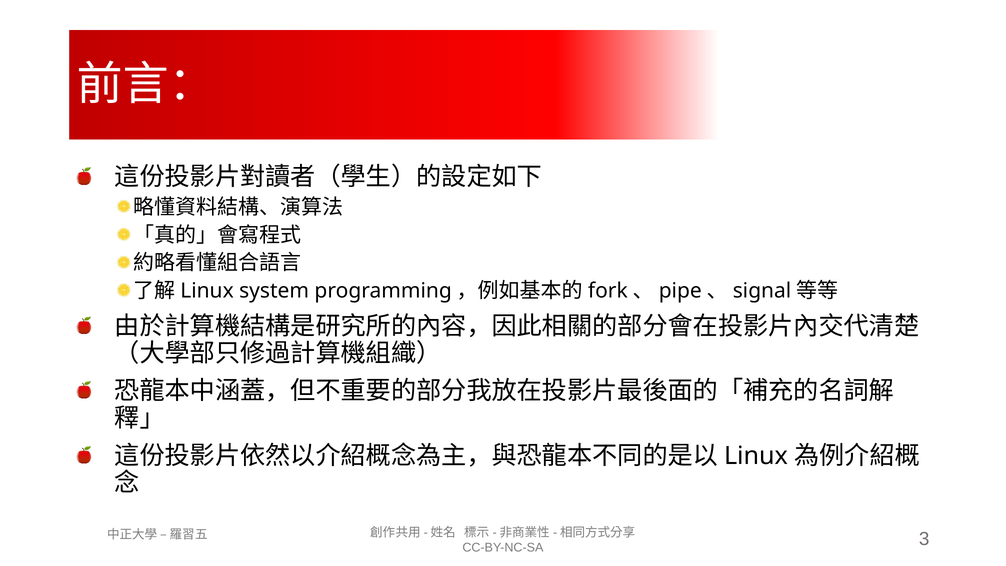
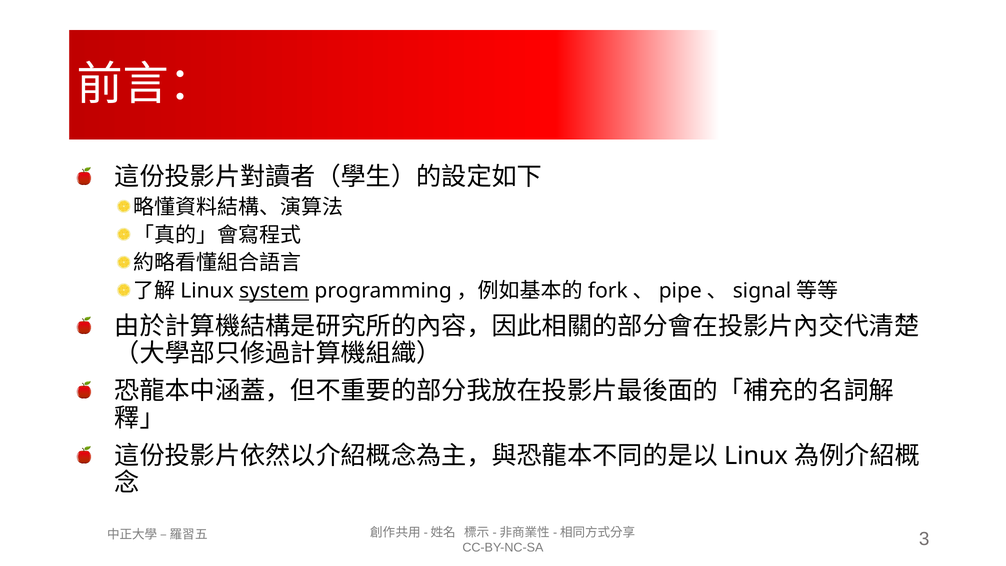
system underline: none -> present
